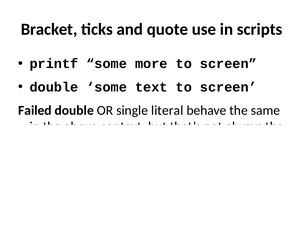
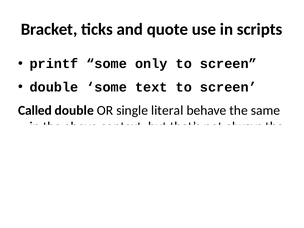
more: more -> only
Failed: Failed -> Called
